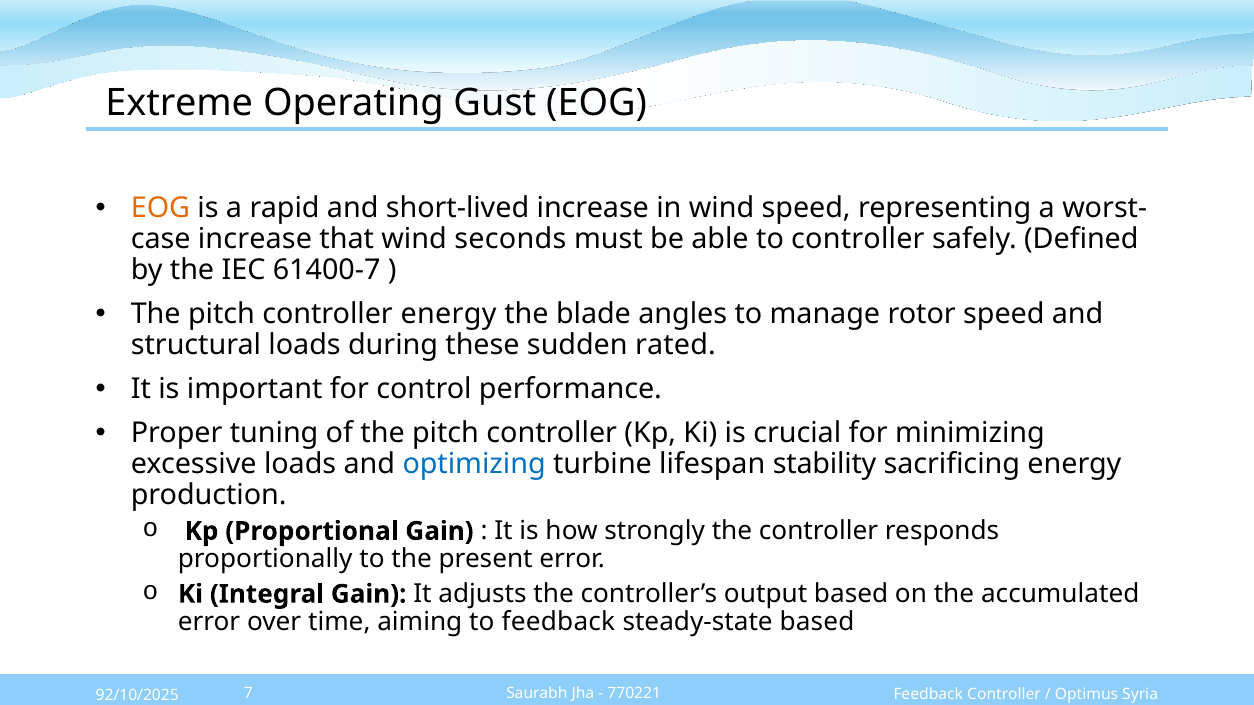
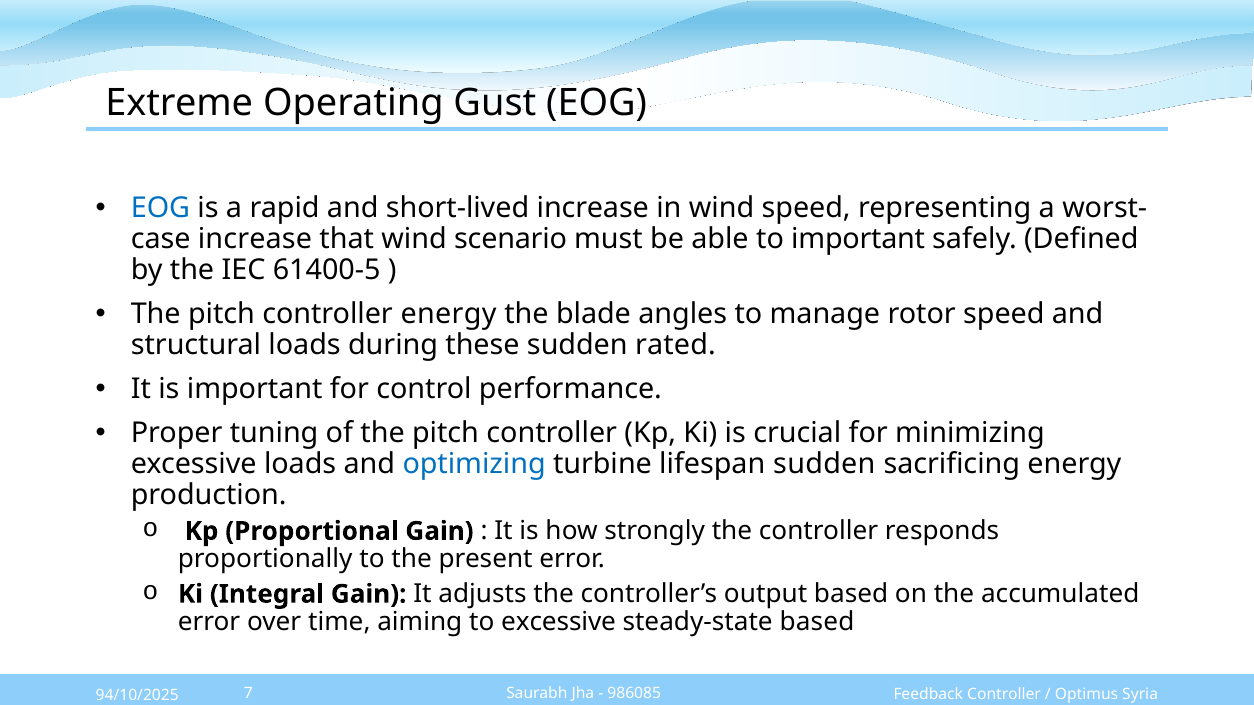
EOG at (161, 208) colour: orange -> blue
seconds: seconds -> scenario
to controller: controller -> important
61400-7: 61400-7 -> 61400-5
lifespan stability: stability -> sudden
to feedback: feedback -> excessive
770221: 770221 -> 986085
92/10/2025: 92/10/2025 -> 94/10/2025
